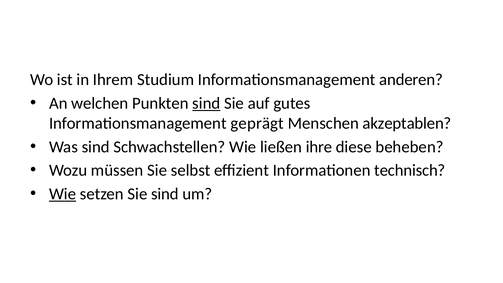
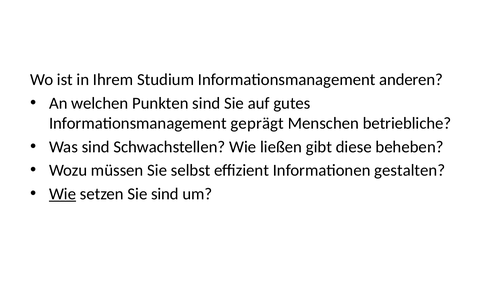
sind at (206, 103) underline: present -> none
akzeptablen: akzeptablen -> betriebliche
ihre: ihre -> gibt
technisch: technisch -> gestalten
